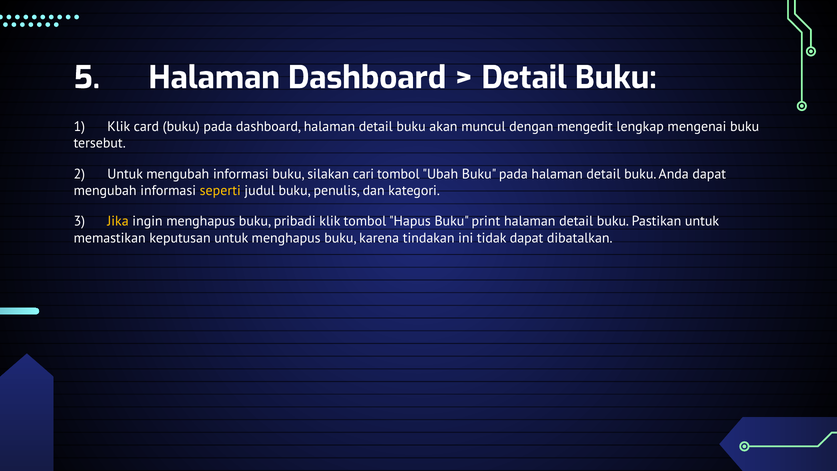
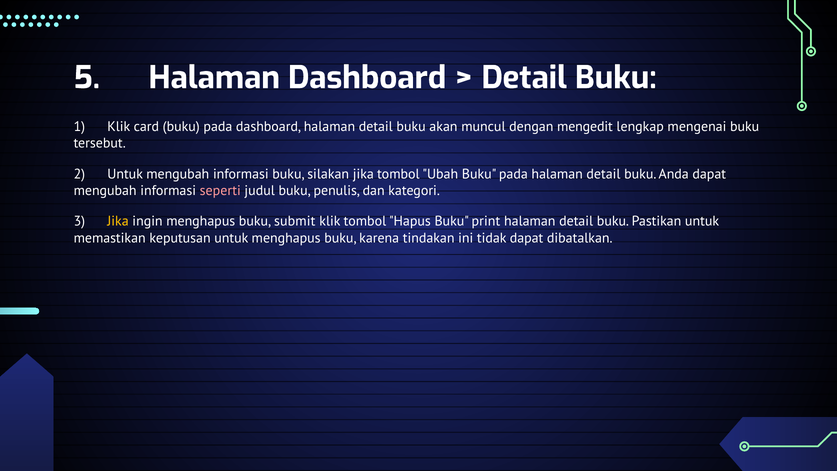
silakan cari: cari -> jika
seperti colour: yellow -> pink
pribadi: pribadi -> submit
